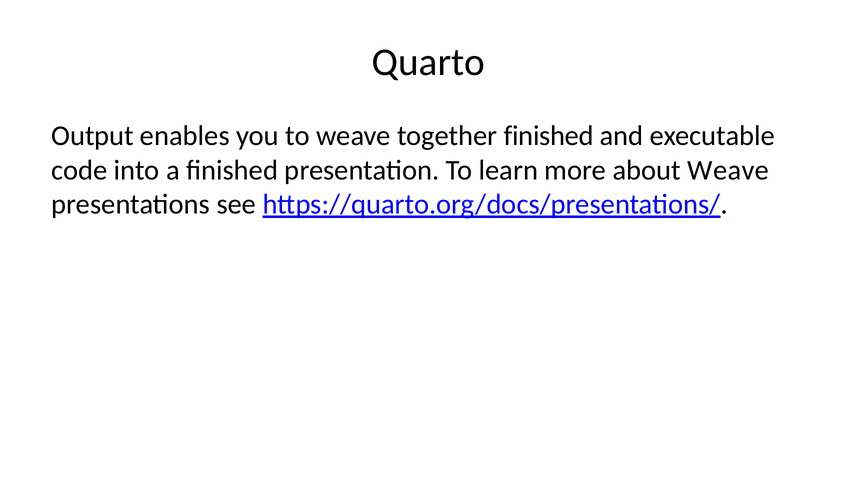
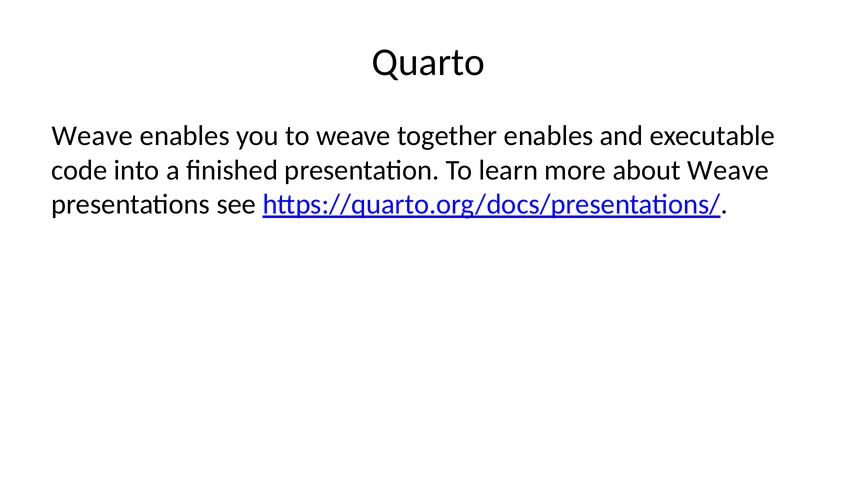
Output at (93, 136): Output -> Weave
together finished: finished -> enables
